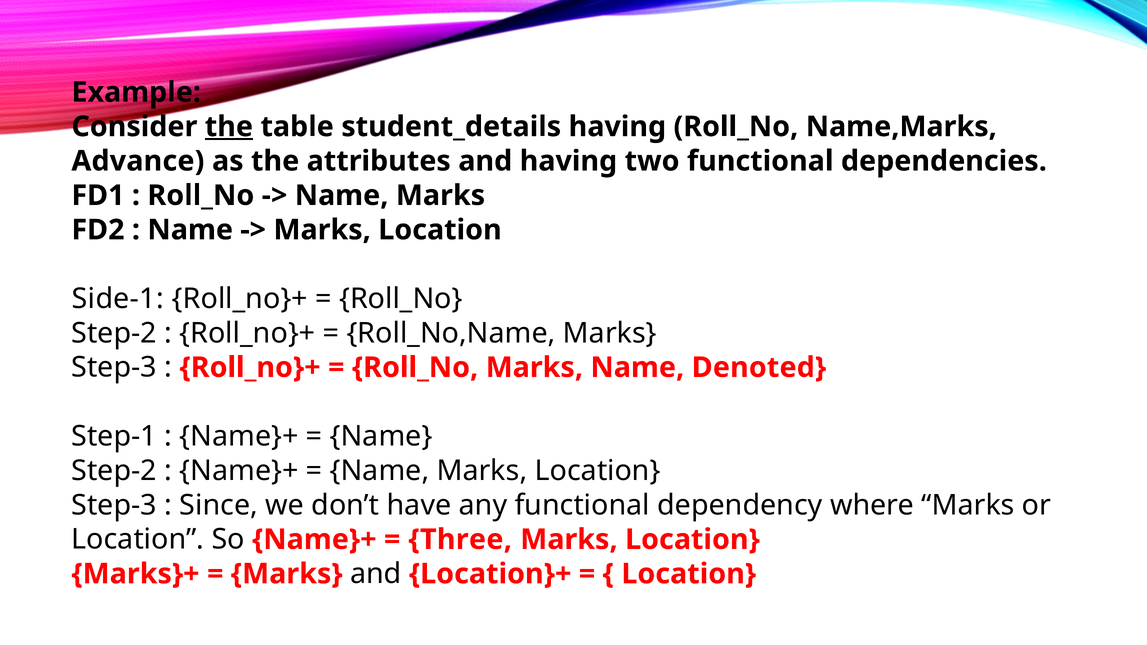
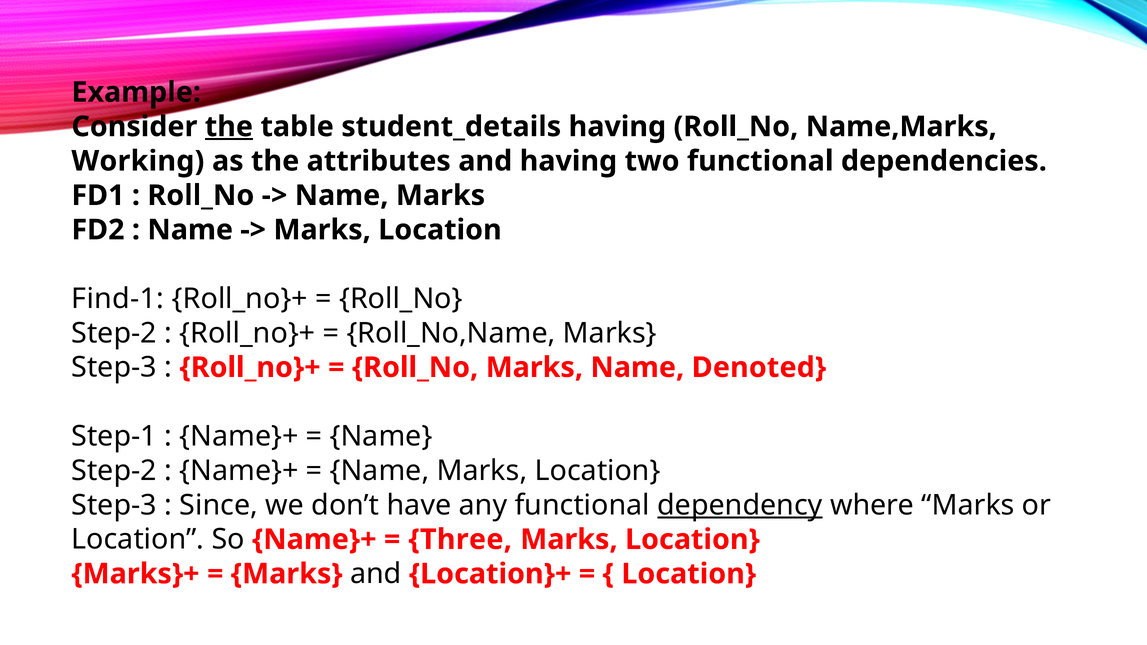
Advance: Advance -> Working
Side-1: Side-1 -> Find-1
dependency underline: none -> present
